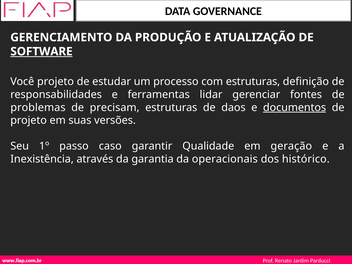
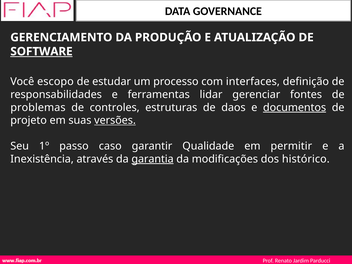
Você projeto: projeto -> escopo
com estruturas: estruturas -> interfaces
precisam: precisam -> controles
versões underline: none -> present
geração: geração -> permitir
garantia underline: none -> present
operacionais: operacionais -> modificações
